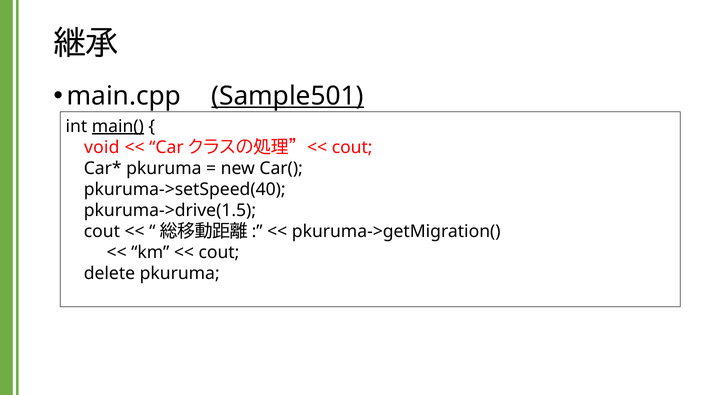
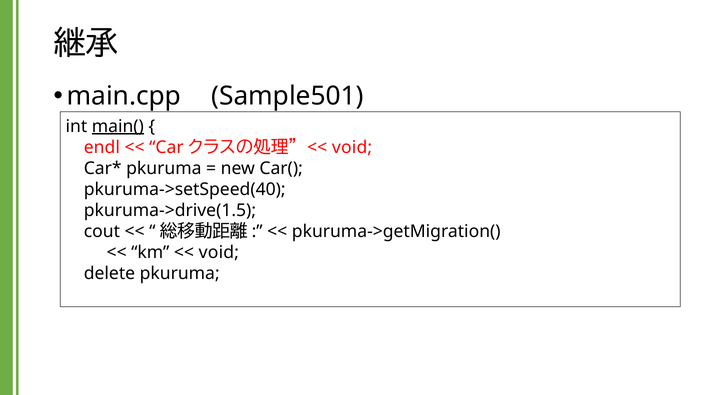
Sample501 underline: present -> none
void: void -> endl
cout at (352, 147): cout -> void
cout at (219, 253): cout -> void
